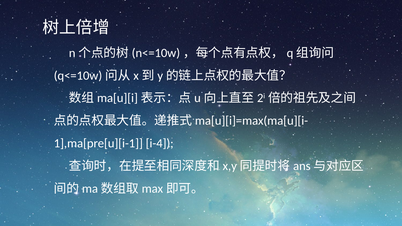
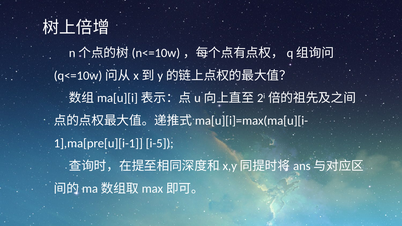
i-4: i-4 -> i-5
